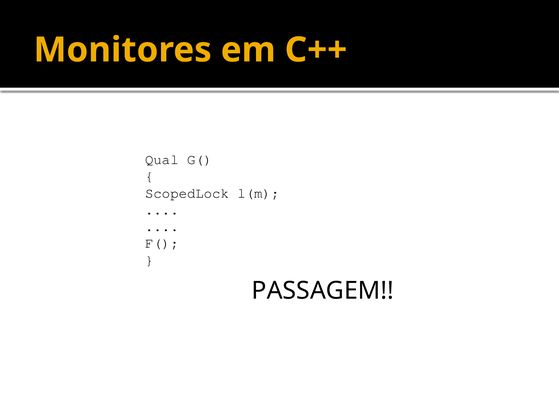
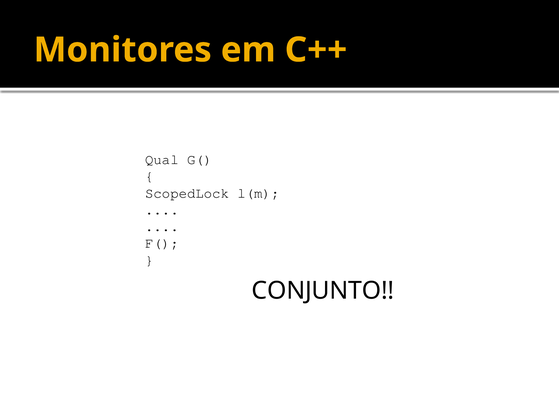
PASSAGEM: PASSAGEM -> CONJUNTO
